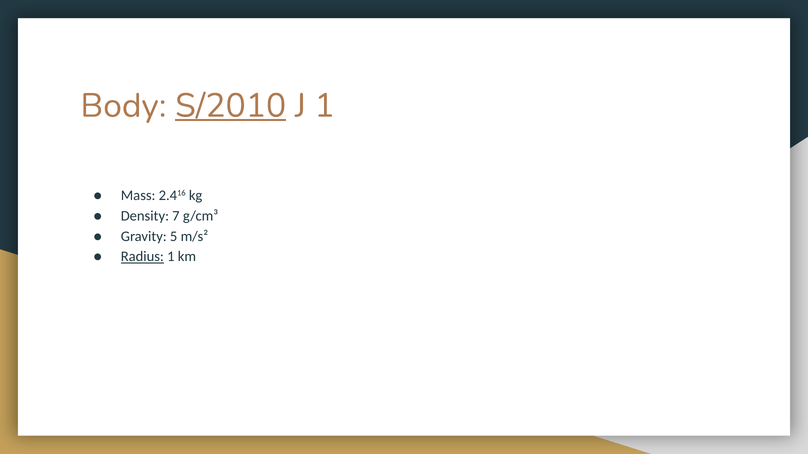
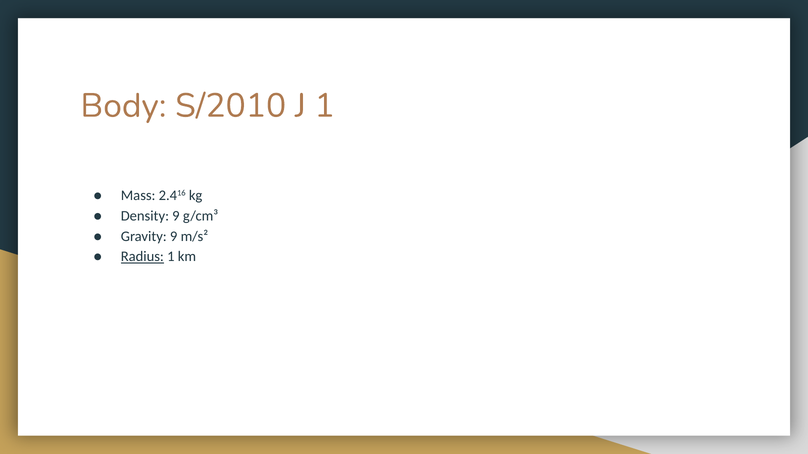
S/2010 underline: present -> none
Density 7: 7 -> 9
Gravity 5: 5 -> 9
